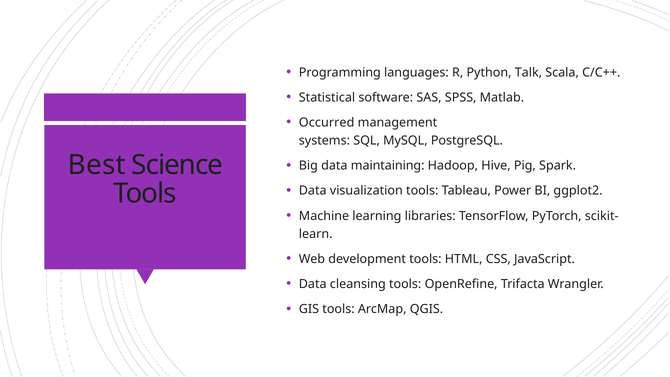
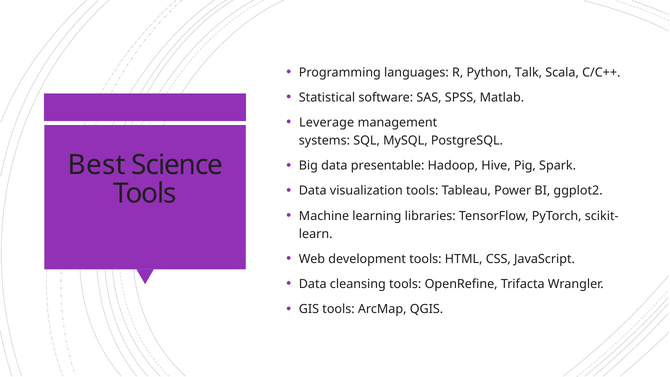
Occurred: Occurred -> Leverage
maintaining: maintaining -> presentable
